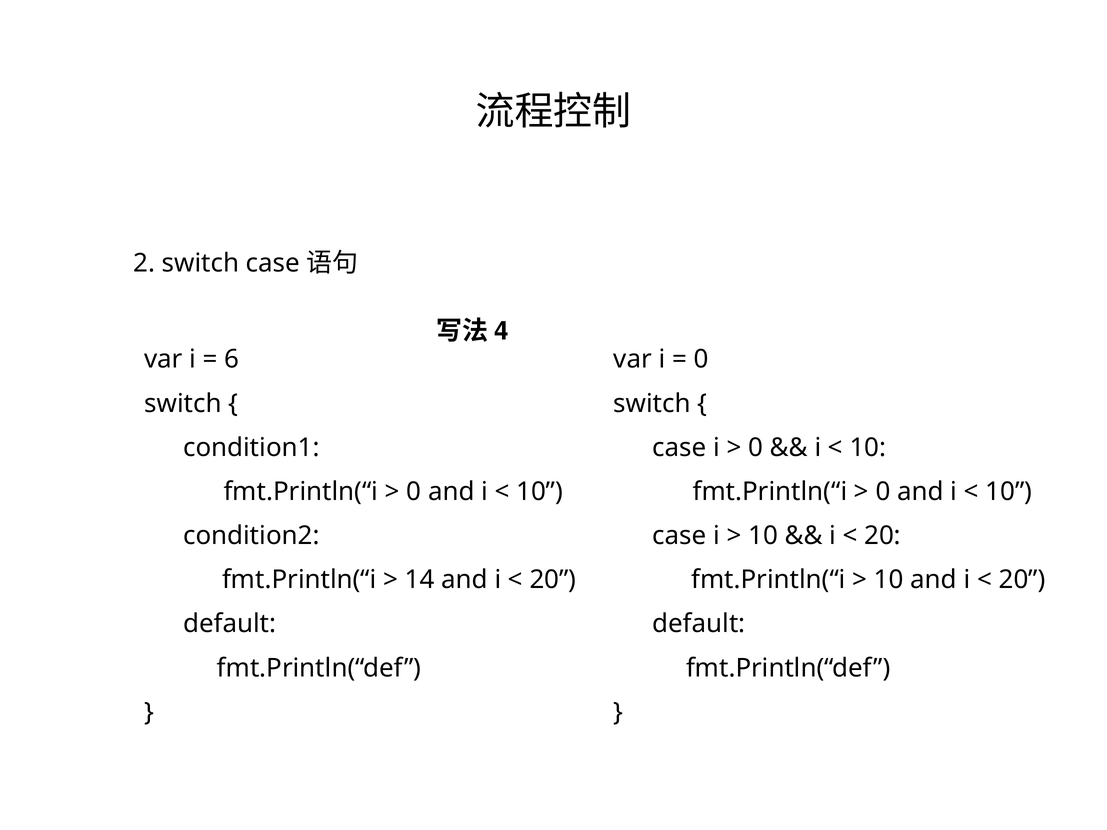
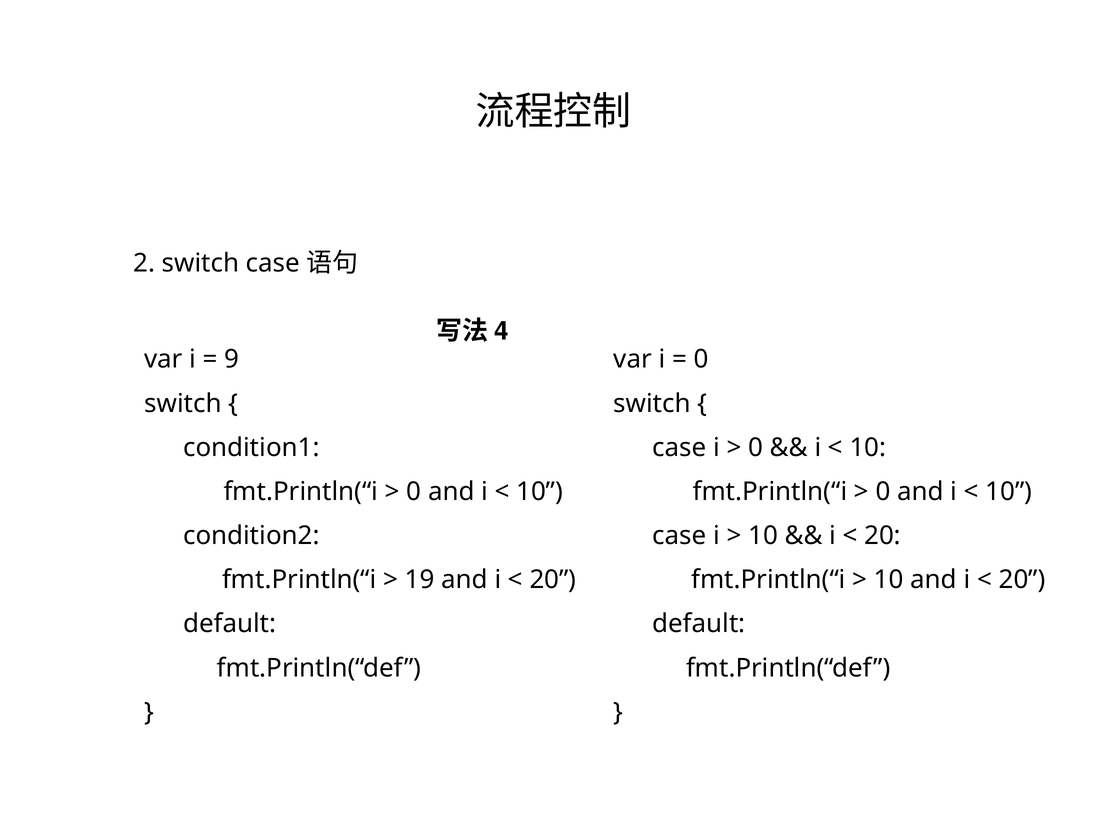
6: 6 -> 9
14: 14 -> 19
